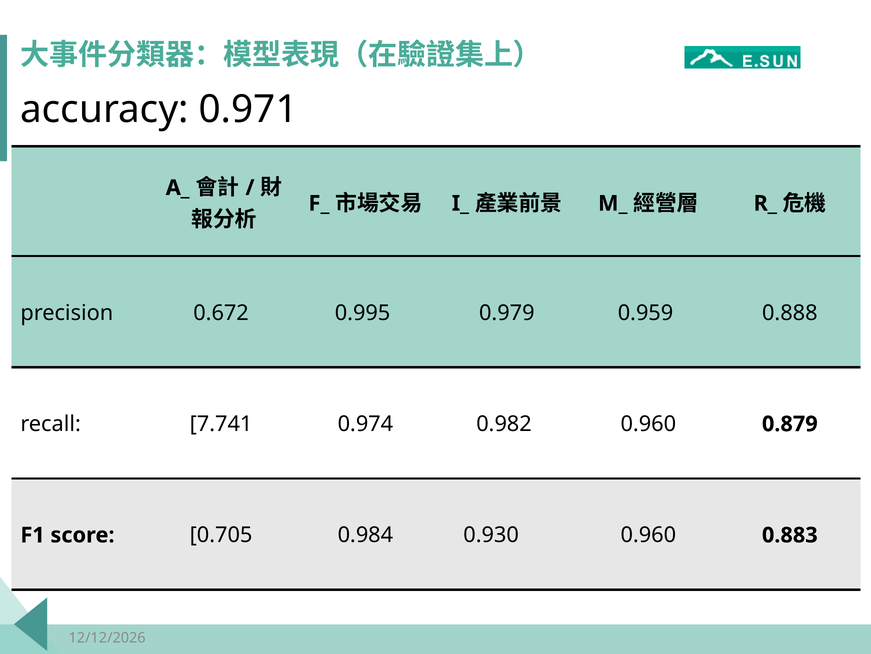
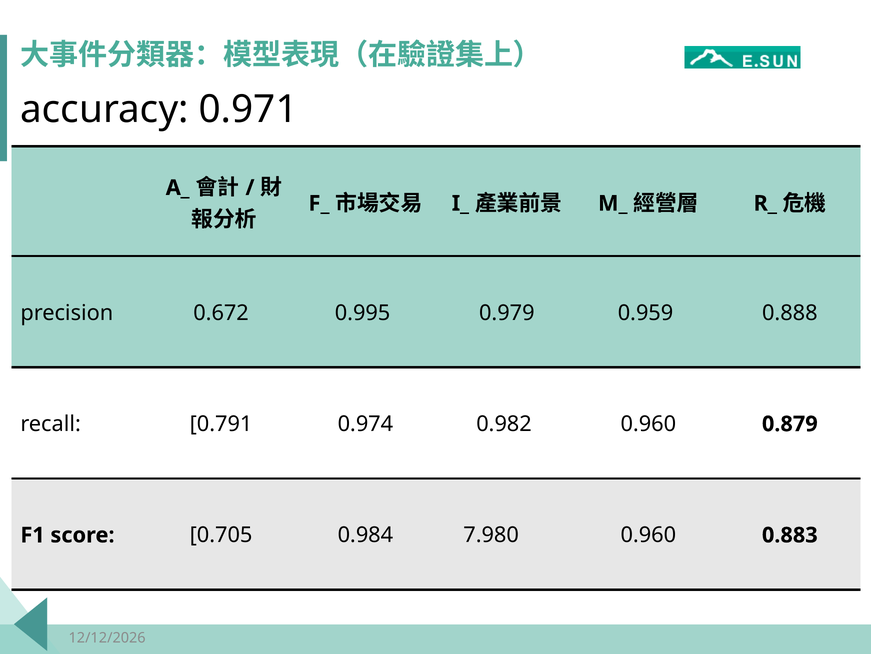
7.741: 7.741 -> 0.791
0.930: 0.930 -> 7.980
